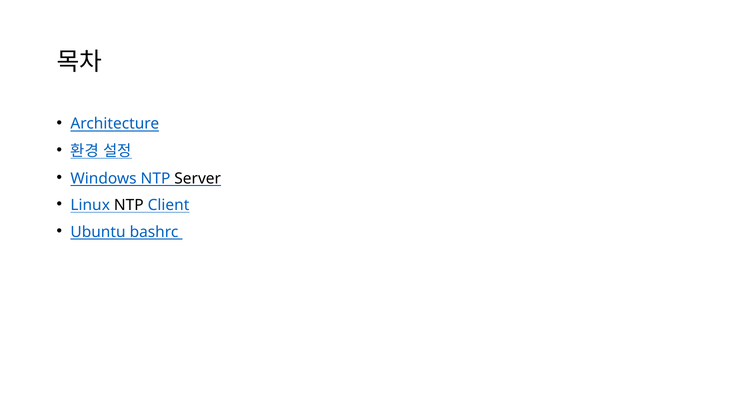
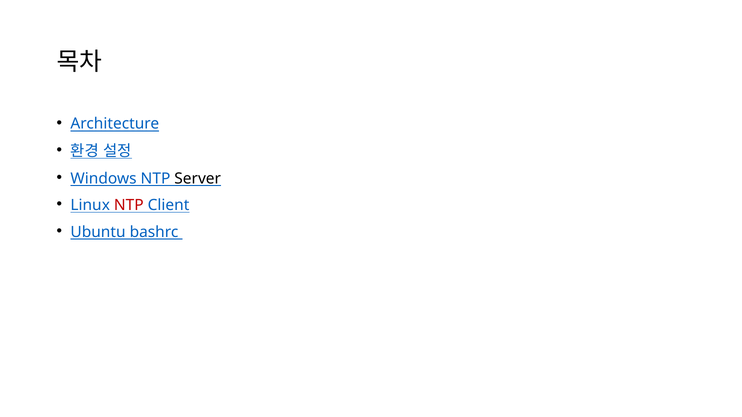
NTP at (129, 205) colour: black -> red
